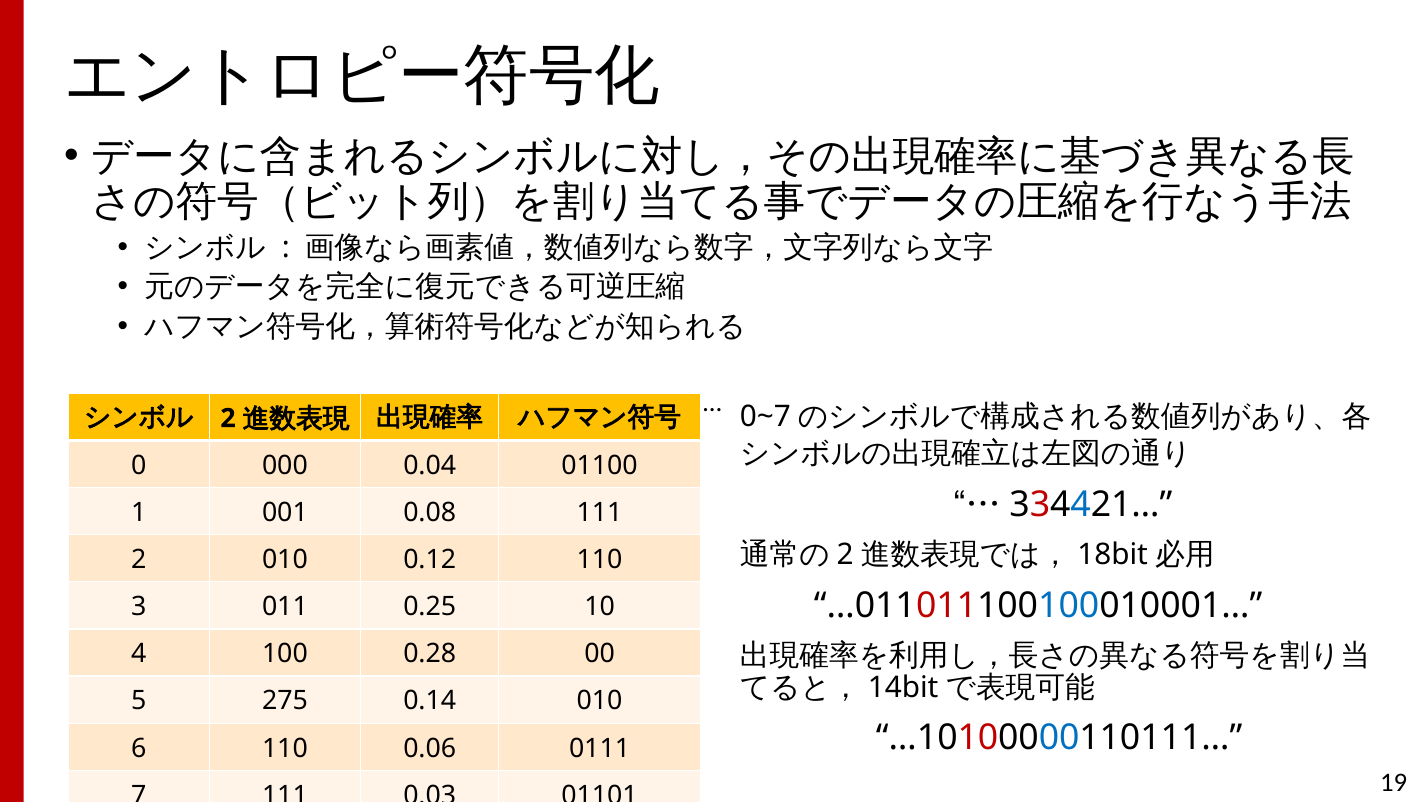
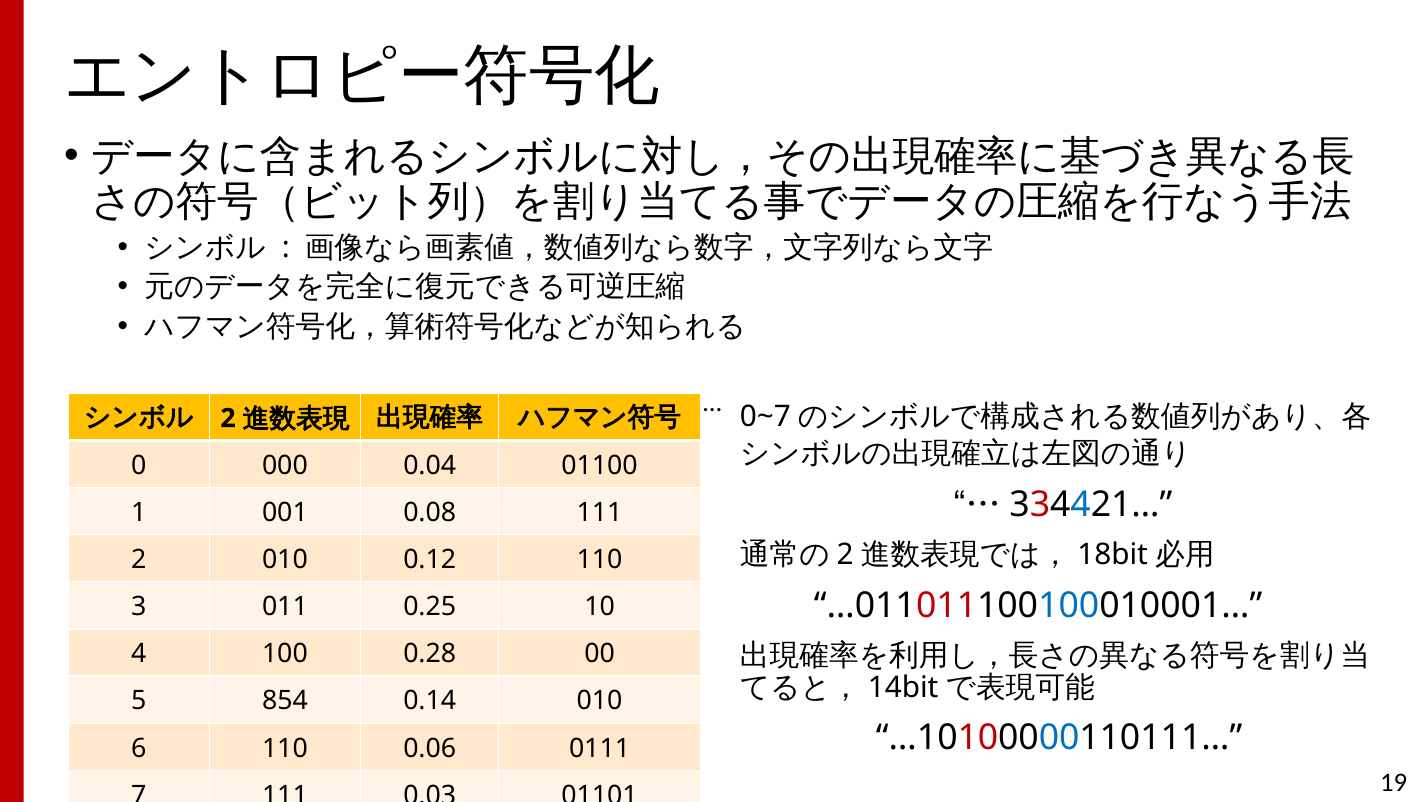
275: 275 -> 854
